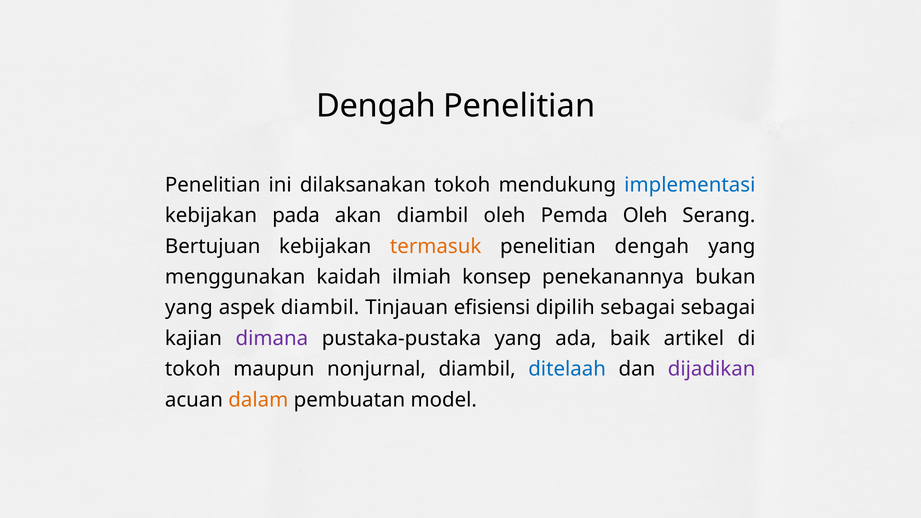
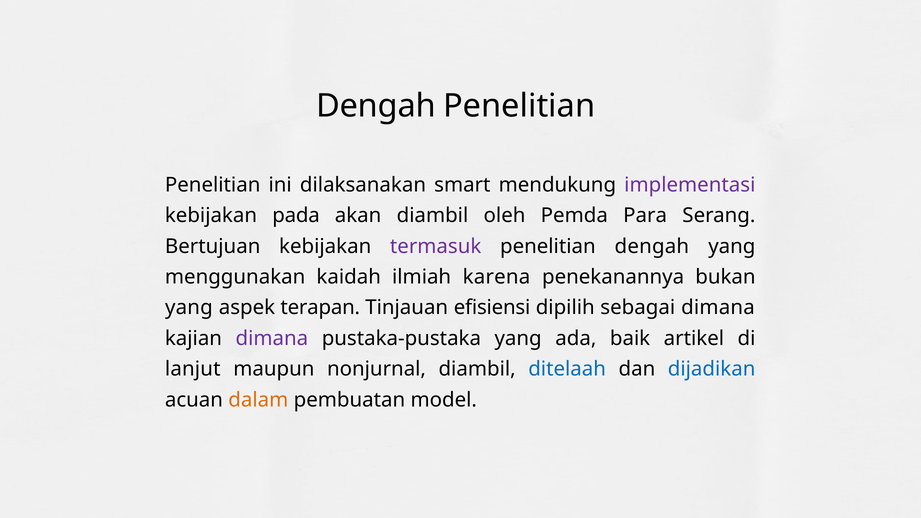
dilaksanakan tokoh: tokoh -> smart
implementasi colour: blue -> purple
Pemda Oleh: Oleh -> Para
termasuk colour: orange -> purple
konsep: konsep -> karena
aspek diambil: diambil -> terapan
sebagai sebagai: sebagai -> dimana
tokoh at (193, 369): tokoh -> lanjut
dijadikan colour: purple -> blue
